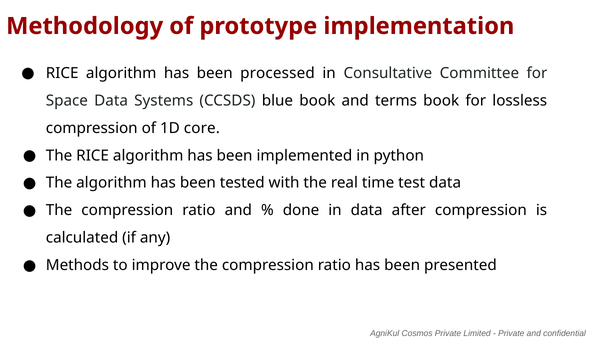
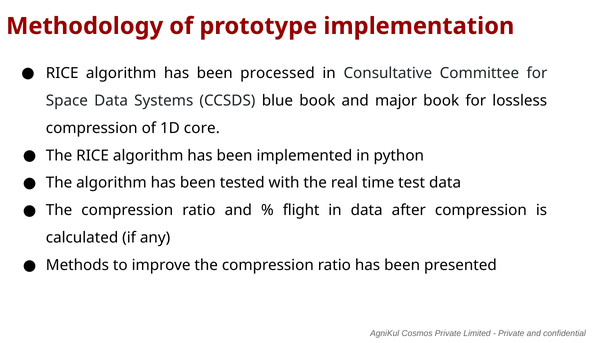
terms: terms -> major
done: done -> flight
